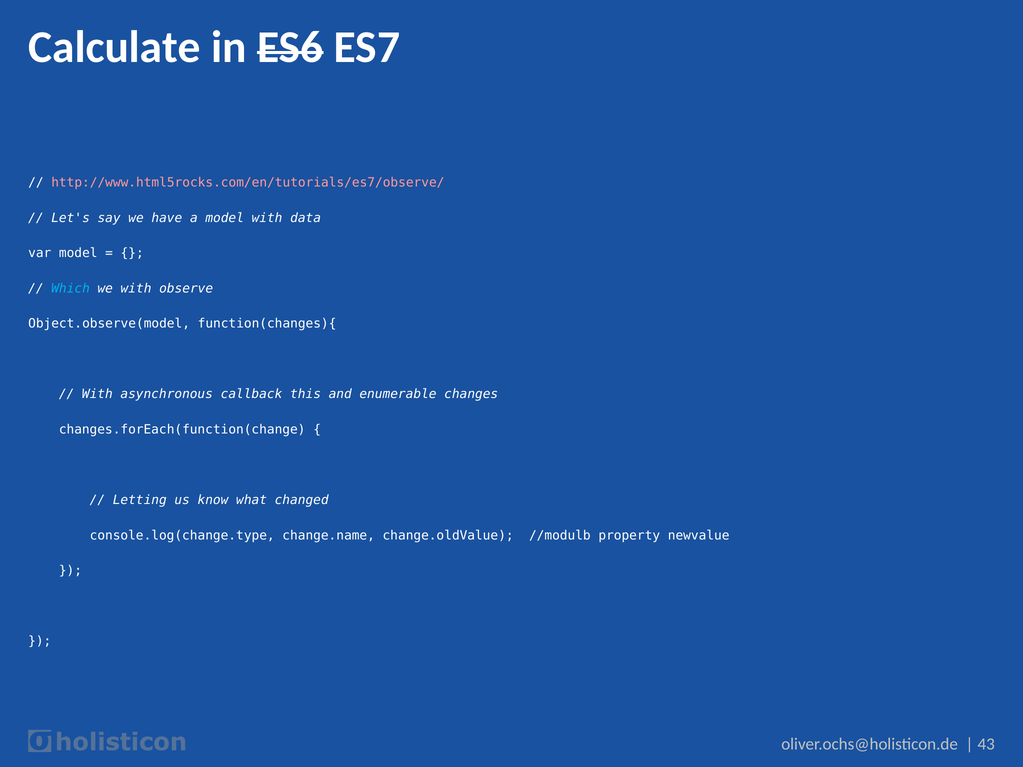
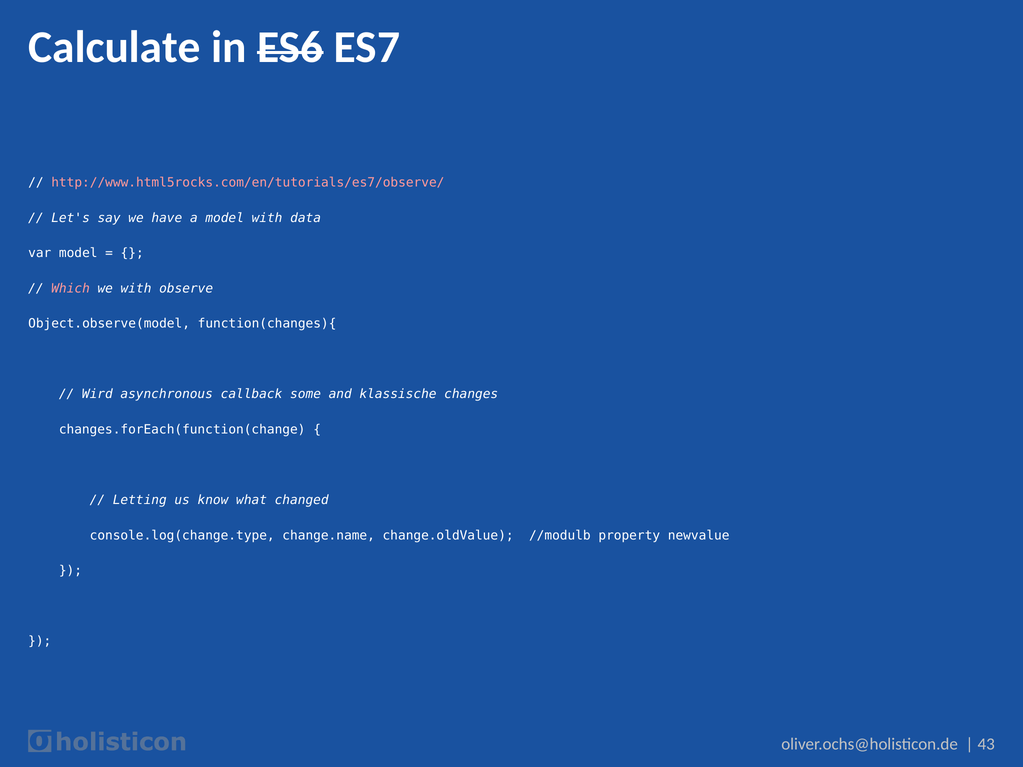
Which colour: light blue -> pink
With at (97, 394): With -> Wird
this: this -> some
enumerable: enumerable -> klassische
